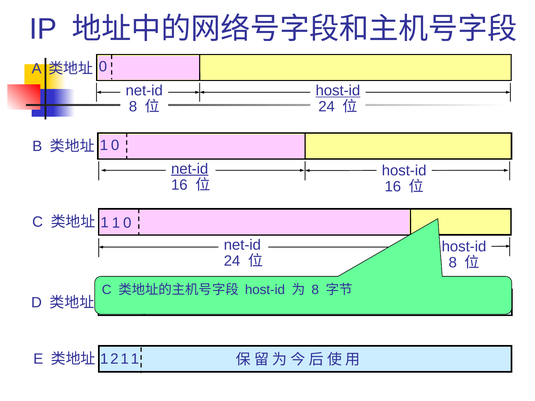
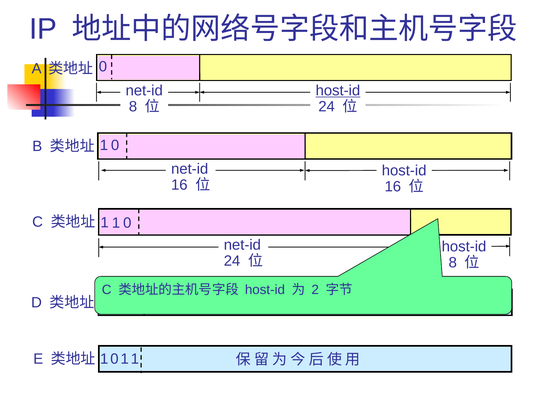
net-id at (190, 169) underline: present -> none
8 at (315, 290): 8 -> 2
2 at (114, 359): 2 -> 0
